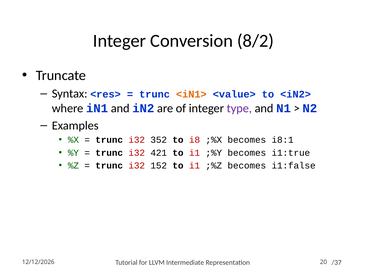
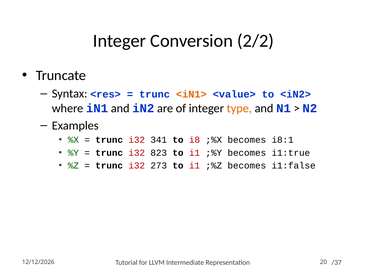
8/2: 8/2 -> 2/2
type colour: purple -> orange
352: 352 -> 341
421: 421 -> 823
152: 152 -> 273
